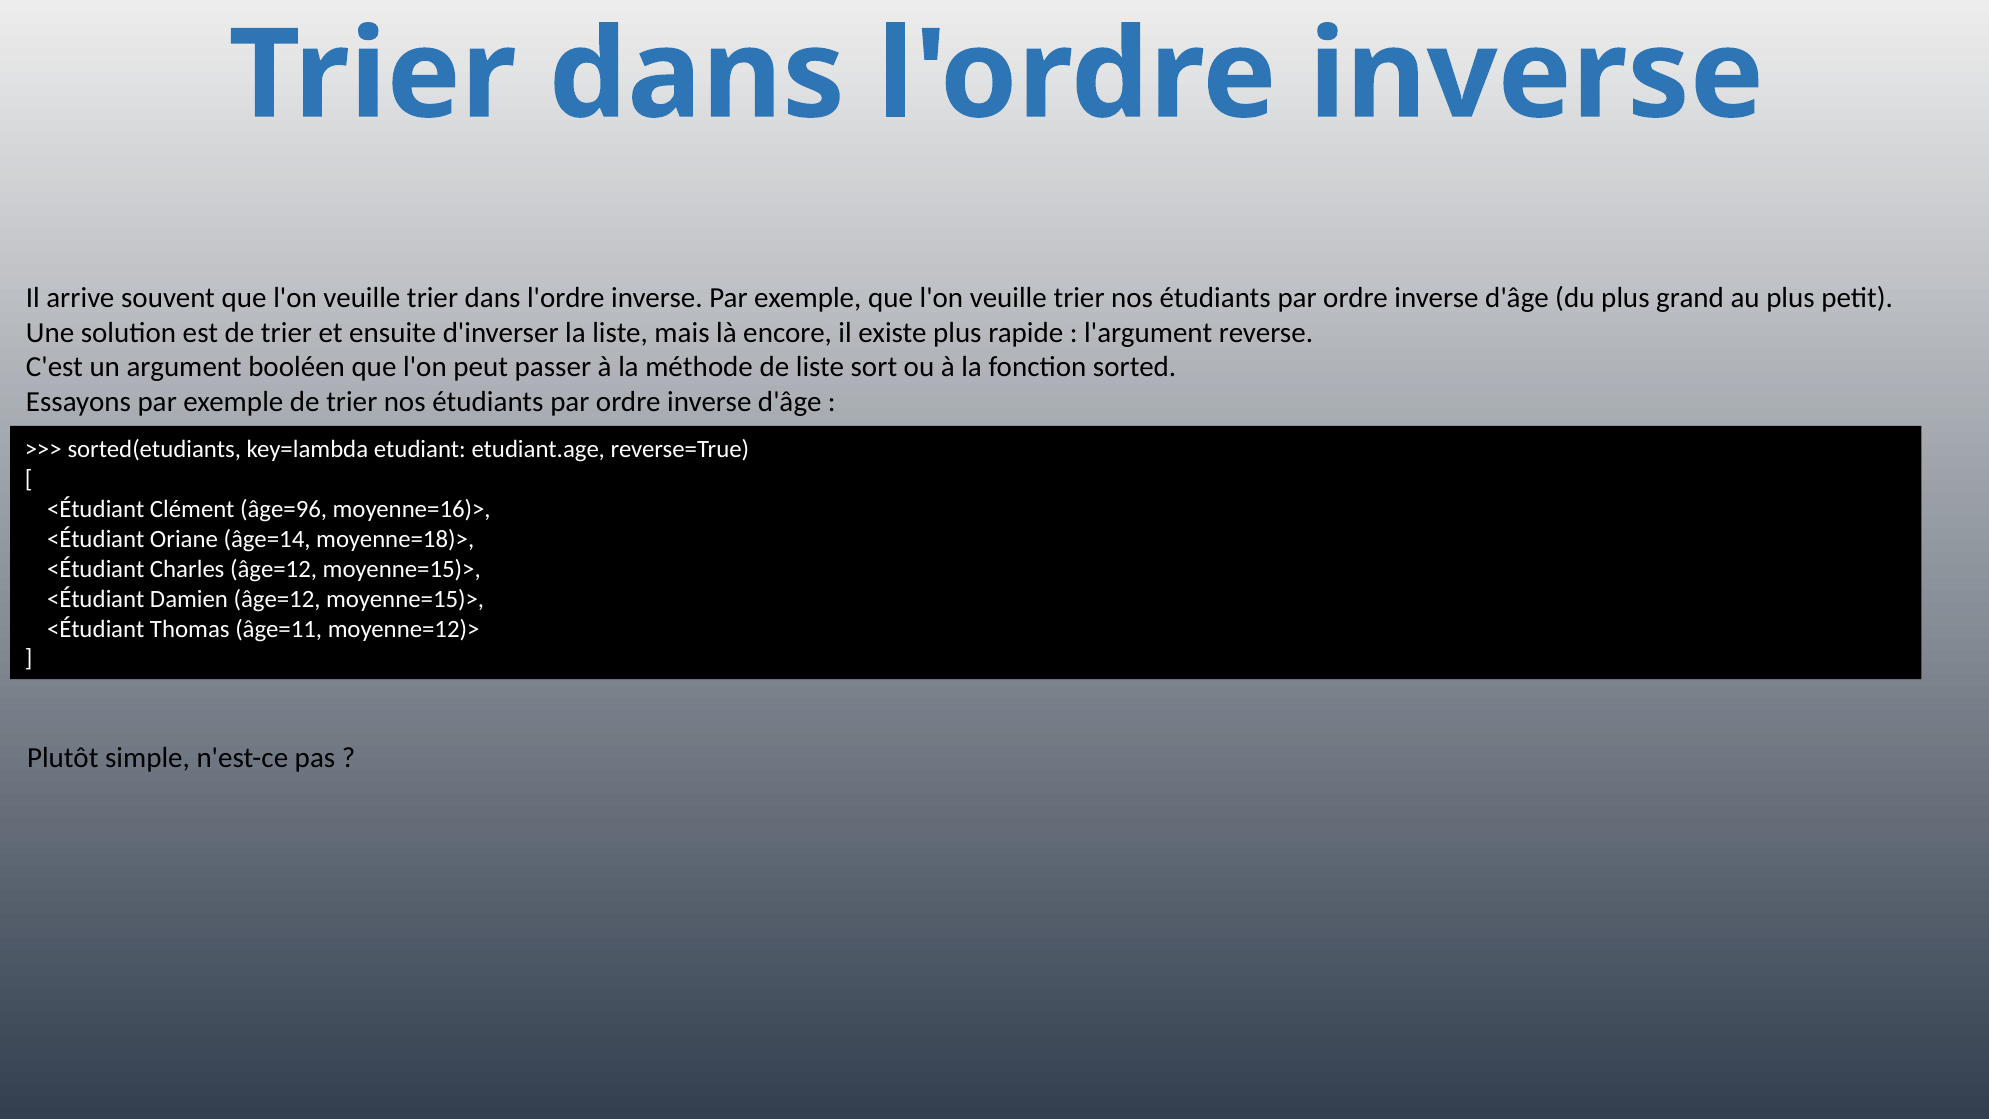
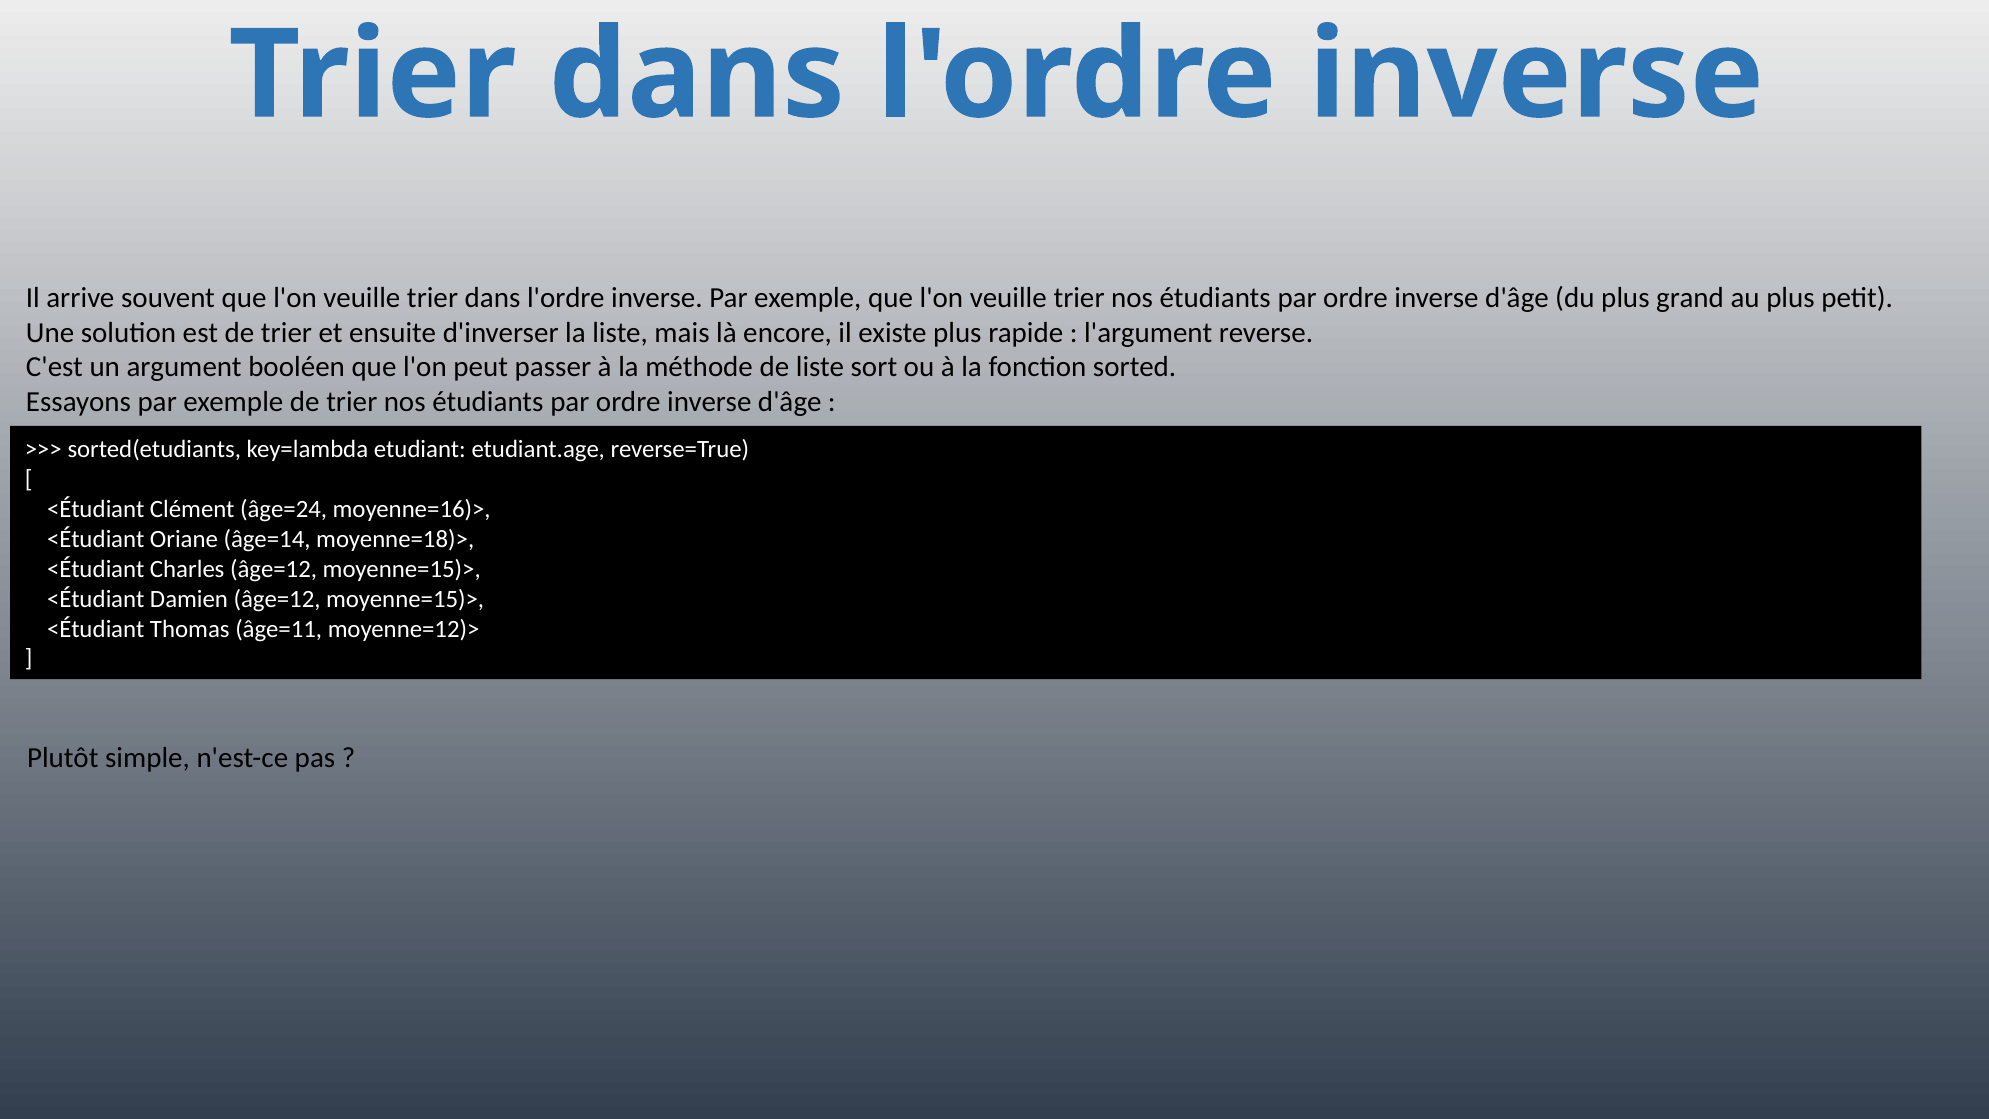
âge=96: âge=96 -> âge=24
